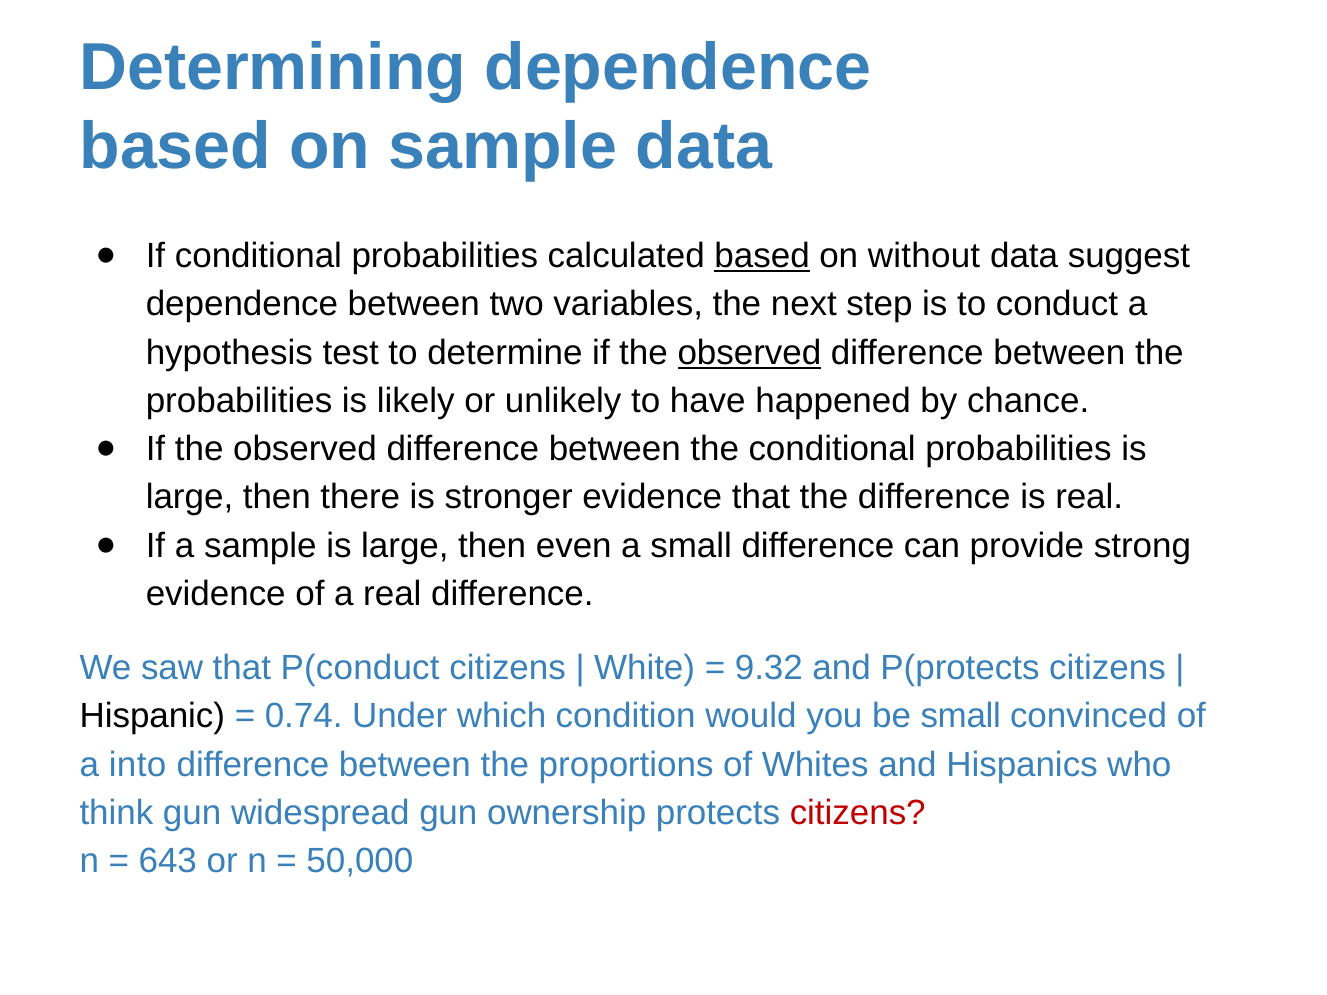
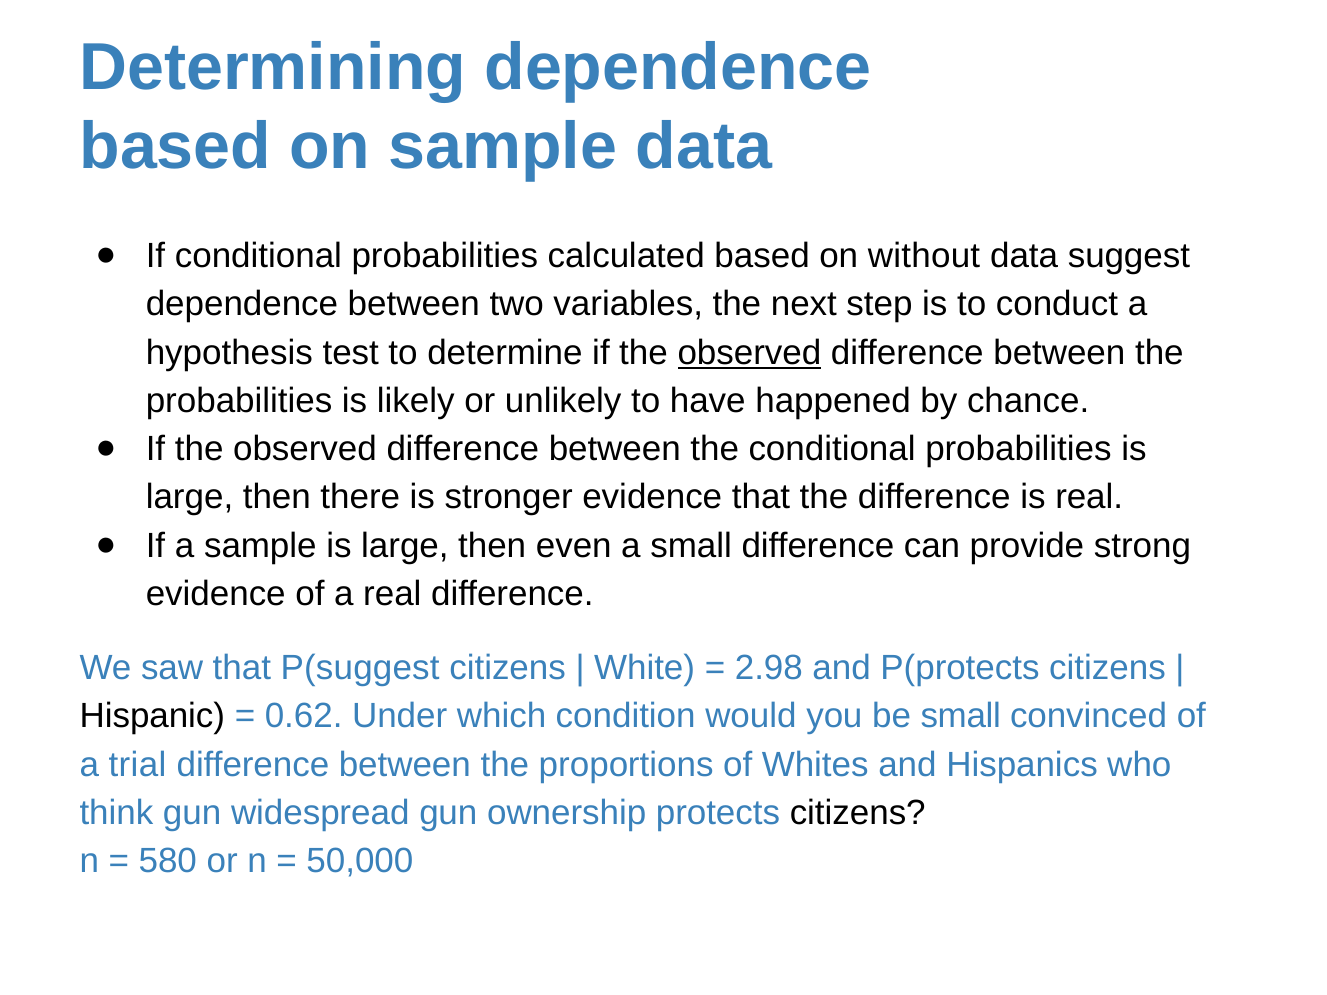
based at (762, 256) underline: present -> none
P(conduct: P(conduct -> P(suggest
9.32: 9.32 -> 2.98
0.74: 0.74 -> 0.62
into: into -> trial
citizens at (858, 813) colour: red -> black
643: 643 -> 580
